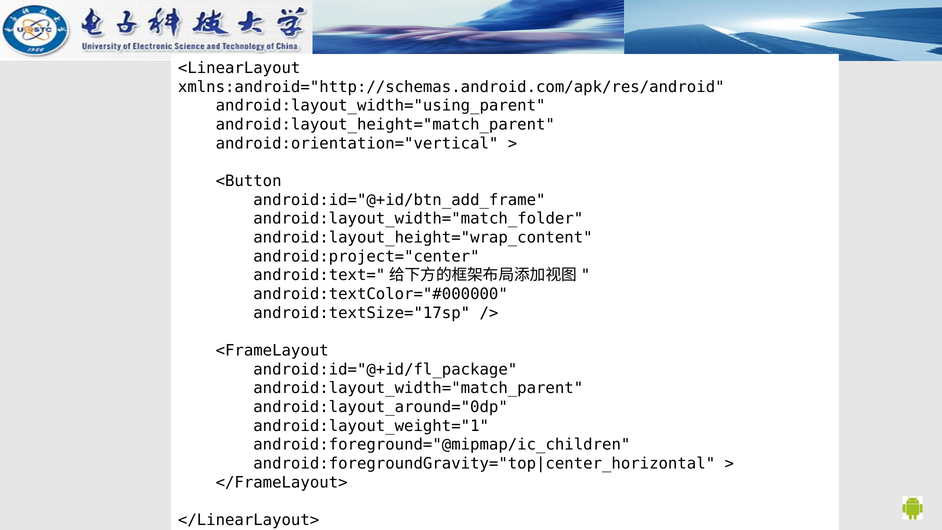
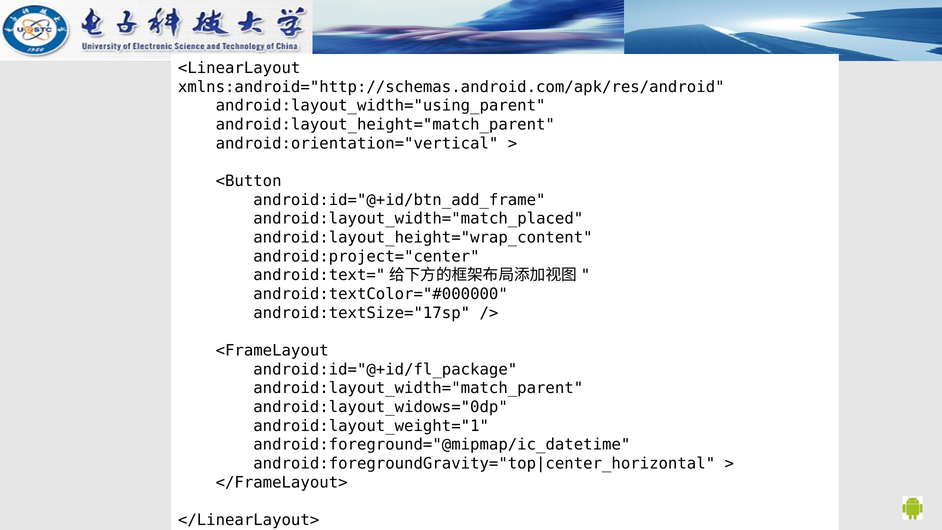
android:layout_width="match_folder: android:layout_width="match_folder -> android:layout_width="match_placed
android:layout_around="0dp: android:layout_around="0dp -> android:layout_widows="0dp
android:foreground="@mipmap/ic_children: android:foreground="@mipmap/ic_children -> android:foreground="@mipmap/ic_datetime
